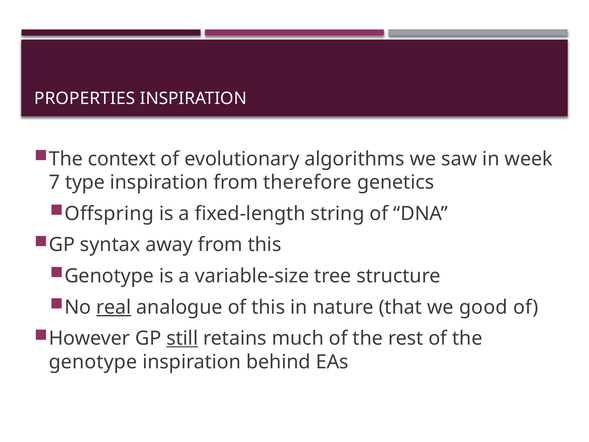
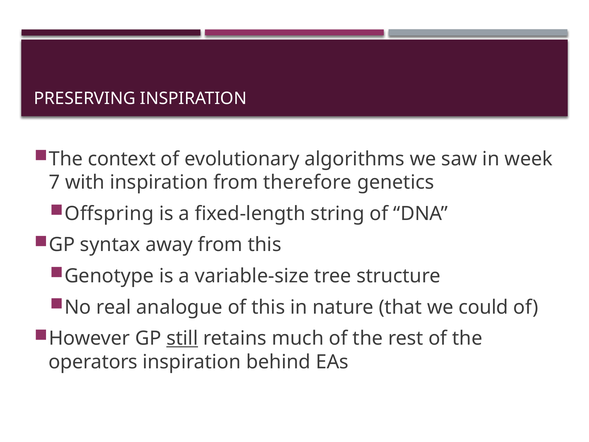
PROPERTIES: PROPERTIES -> PRESERVING
type: type -> with
real underline: present -> none
good: good -> could
genotype at (93, 362): genotype -> operators
